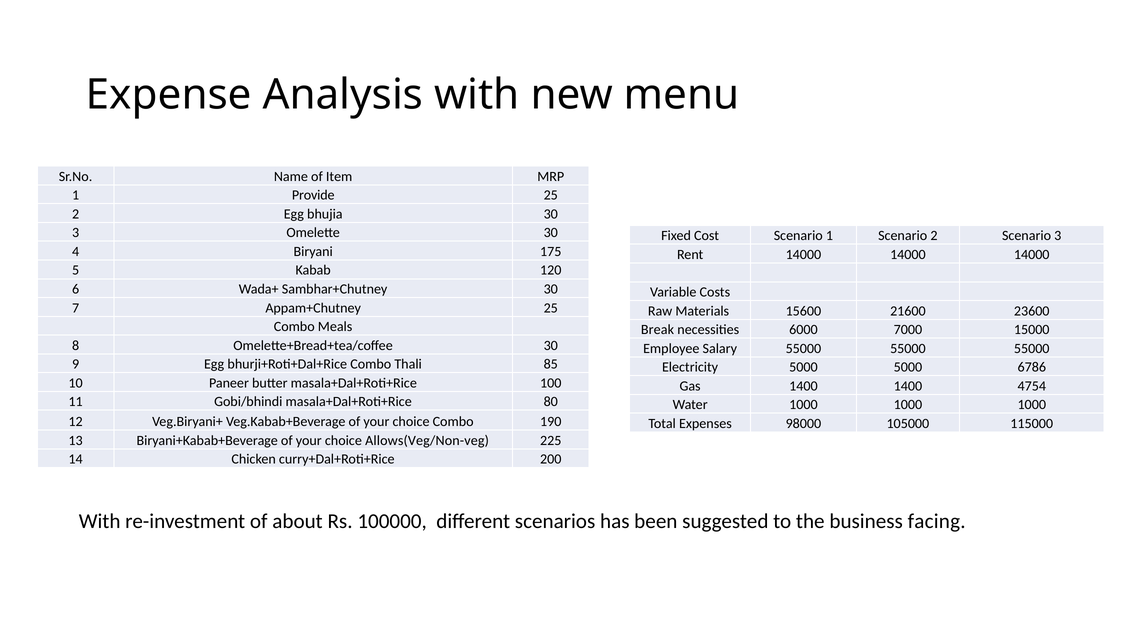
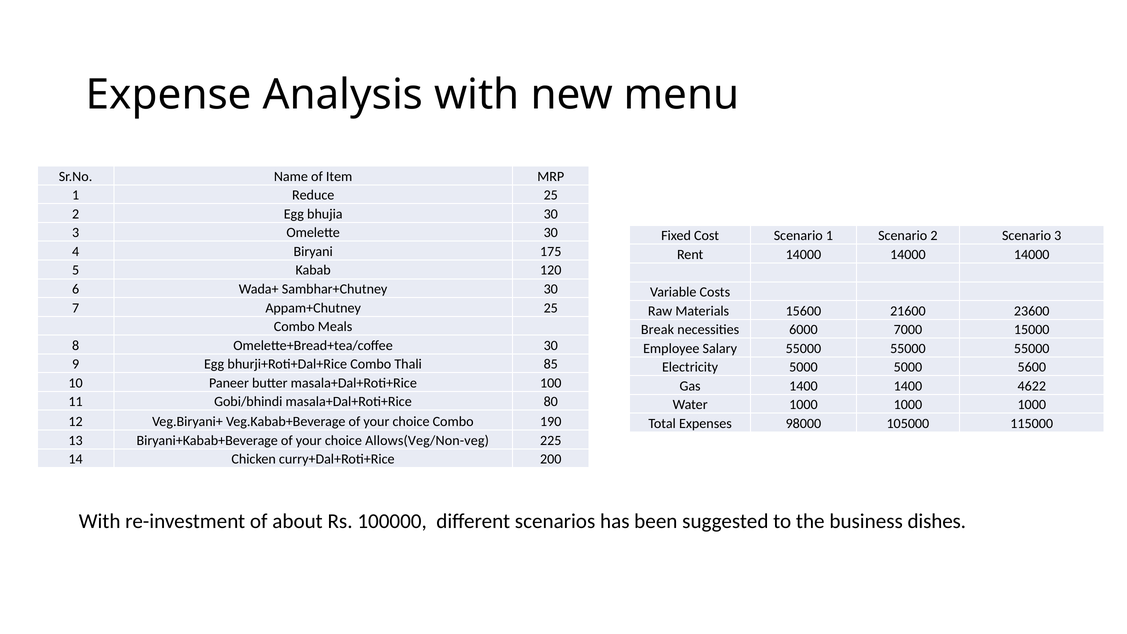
Provide: Provide -> Reduce
6786: 6786 -> 5600
4754: 4754 -> 4622
facing: facing -> dishes
